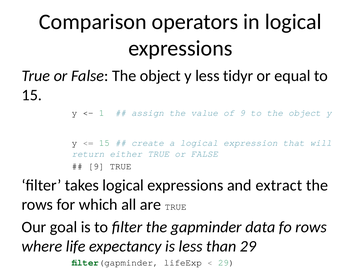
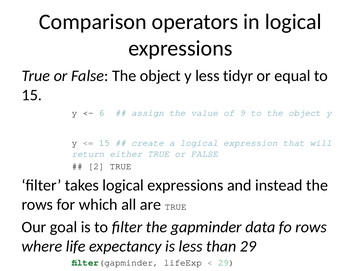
1 at (102, 113): 1 -> 6
9 at (96, 166): 9 -> 2
extract: extract -> instead
